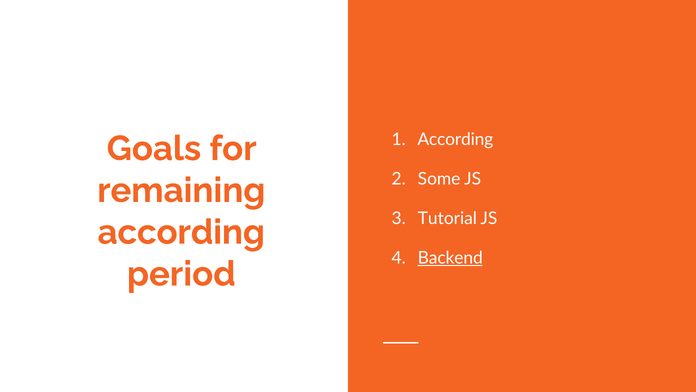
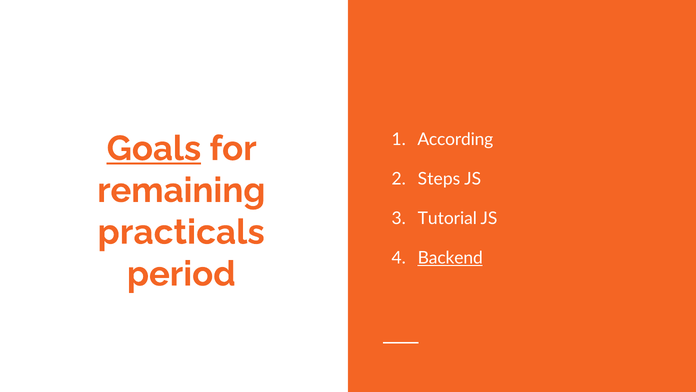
Goals underline: none -> present
Some: Some -> Steps
according at (181, 232): according -> practicals
